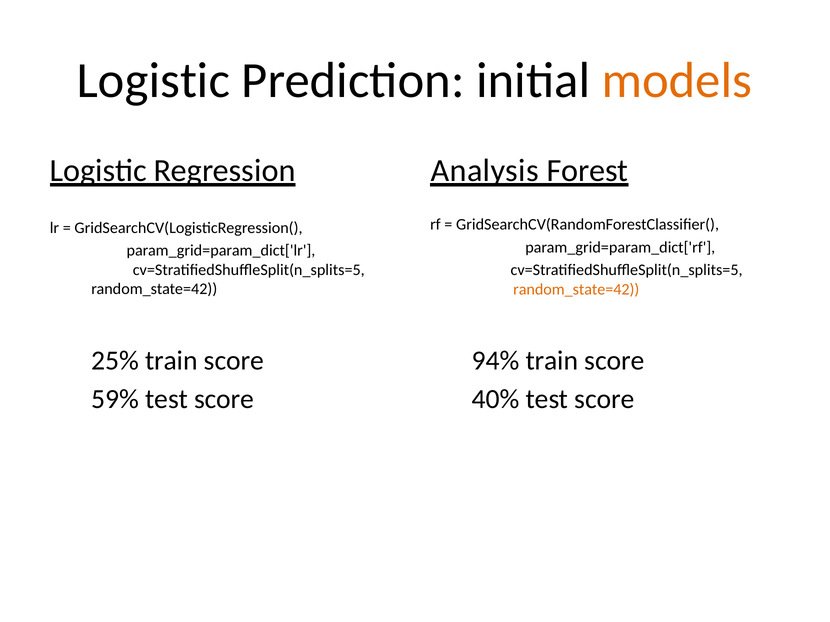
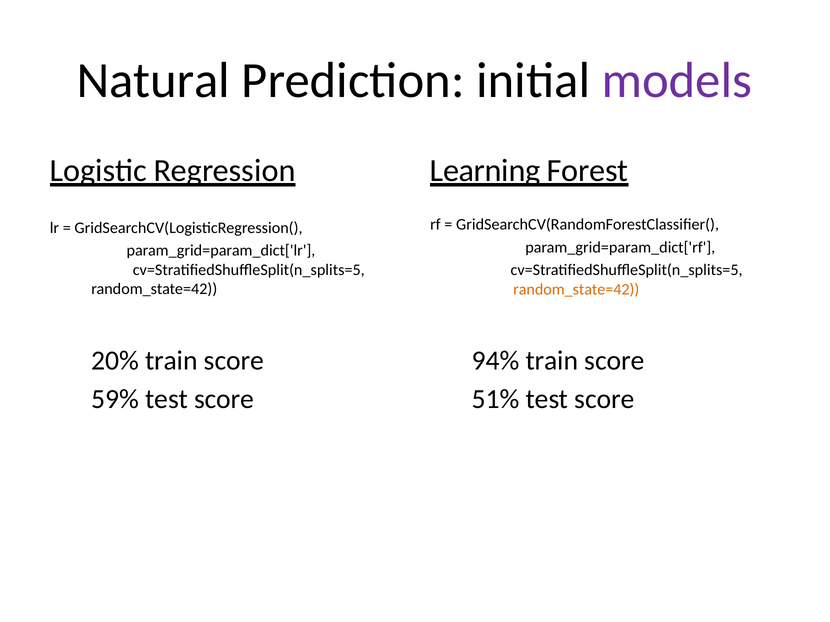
Logistic at (153, 80): Logistic -> Natural
models colour: orange -> purple
Analysis: Analysis -> Learning
25%: 25% -> 20%
40%: 40% -> 51%
